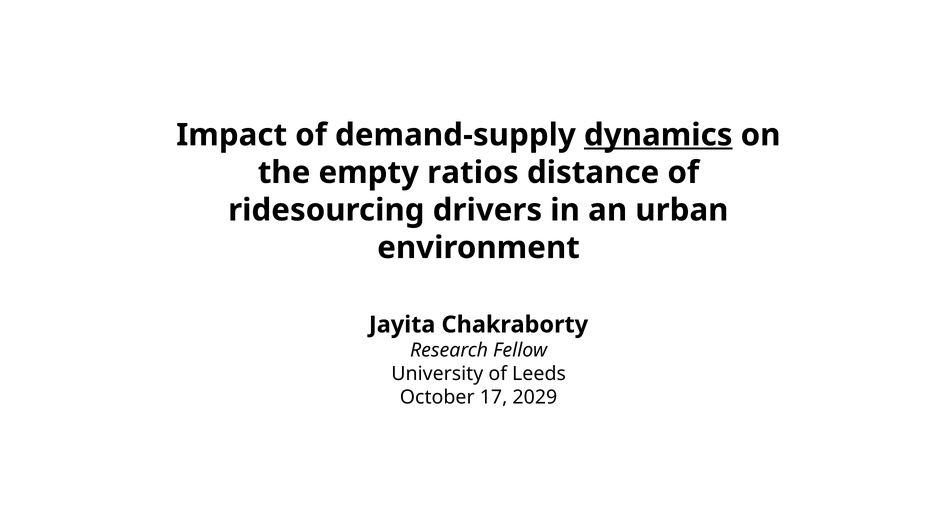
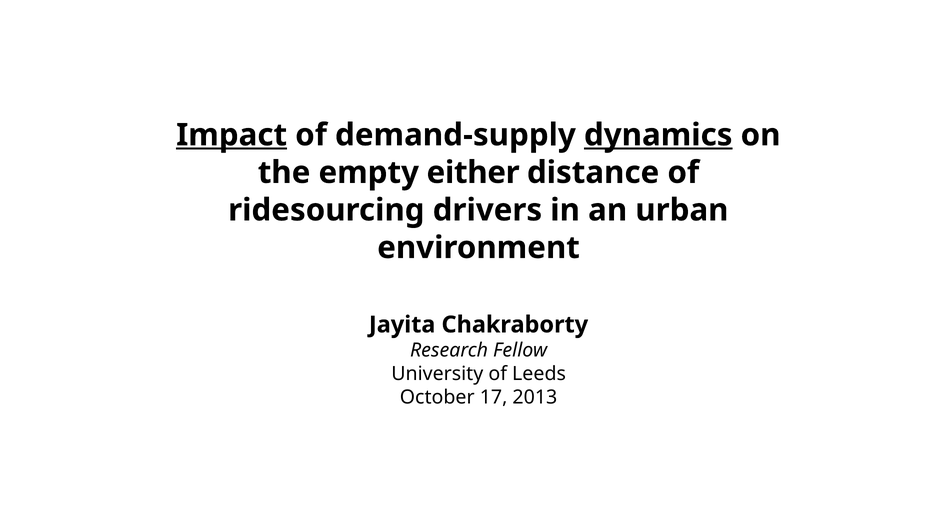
Impact underline: none -> present
ratios: ratios -> either
2029: 2029 -> 2013
